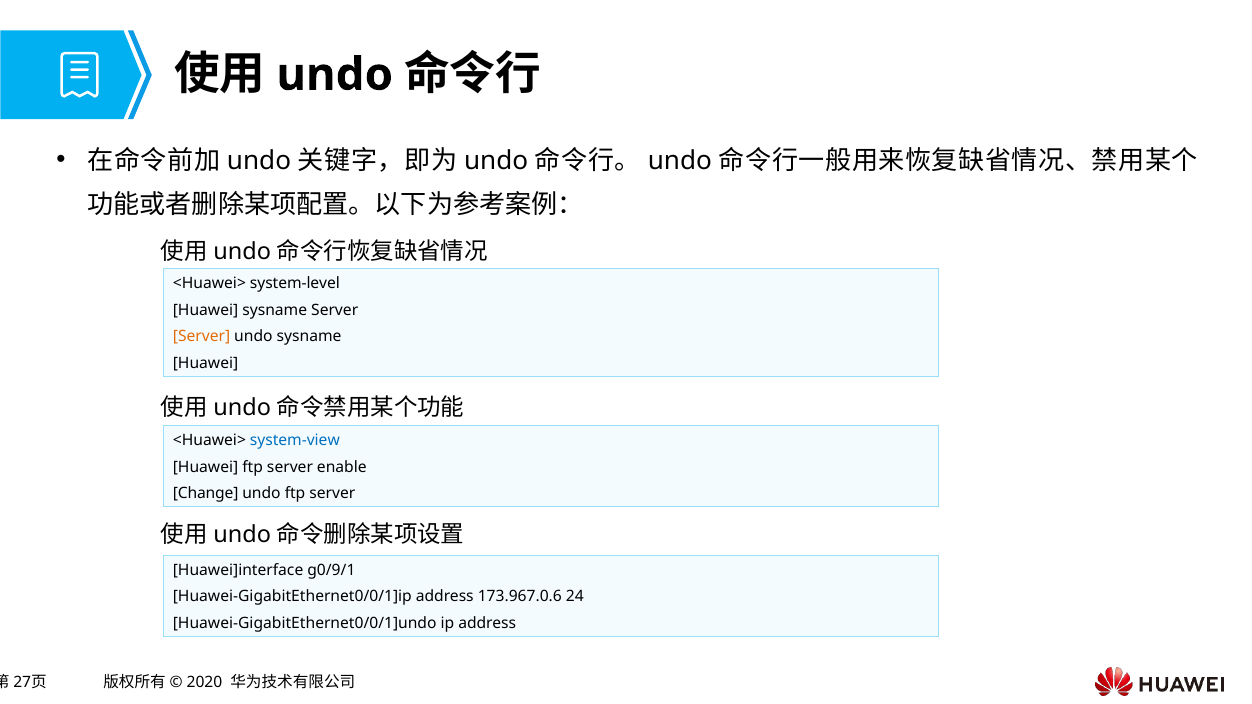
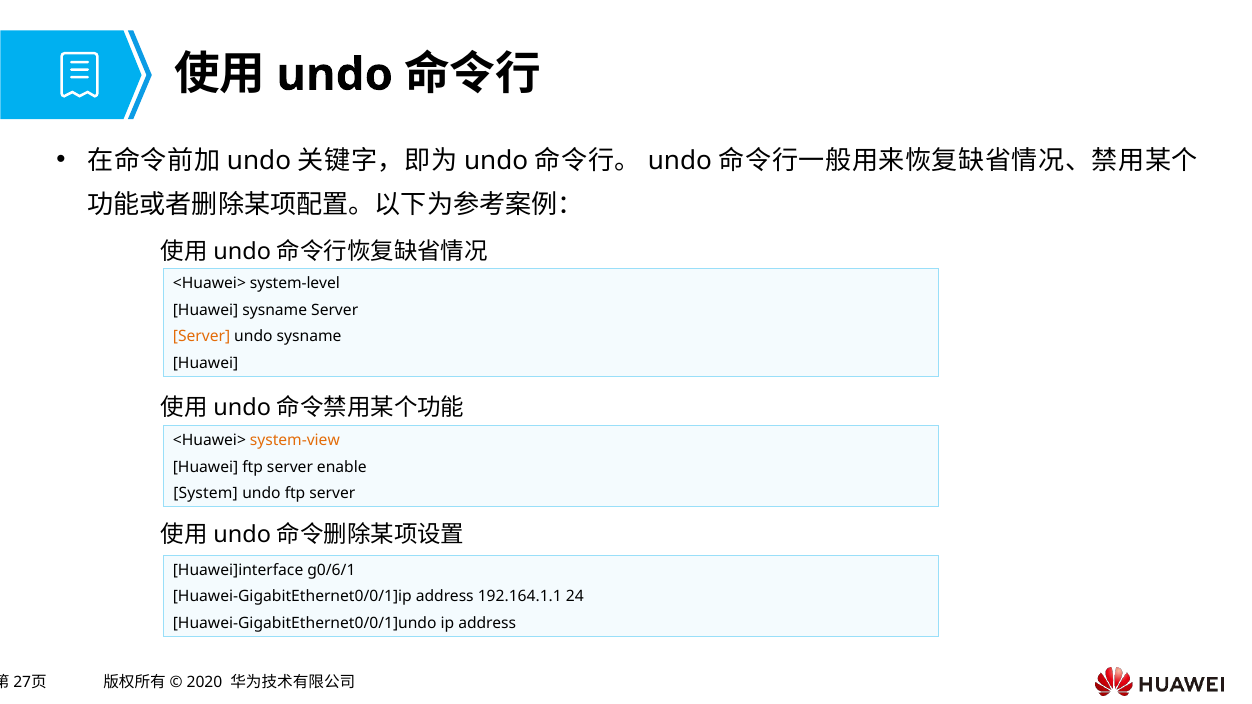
system-view colour: blue -> orange
Change: Change -> System
g0/9/1: g0/9/1 -> g0/6/1
173.967.0.6: 173.967.0.6 -> 192.164.1.1
